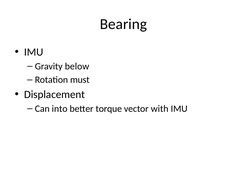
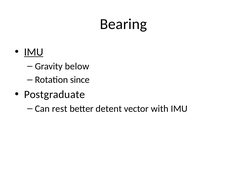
IMU at (34, 52) underline: none -> present
must: must -> since
Displacement: Displacement -> Postgraduate
into: into -> rest
torque: torque -> detent
